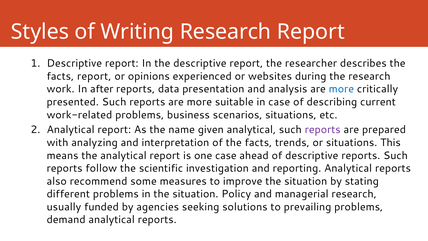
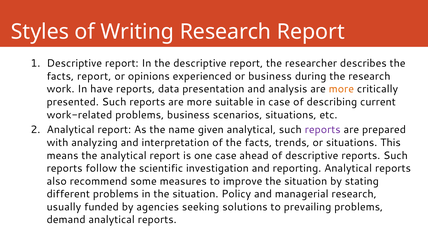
or websites: websites -> business
after: after -> have
more at (341, 89) colour: blue -> orange
